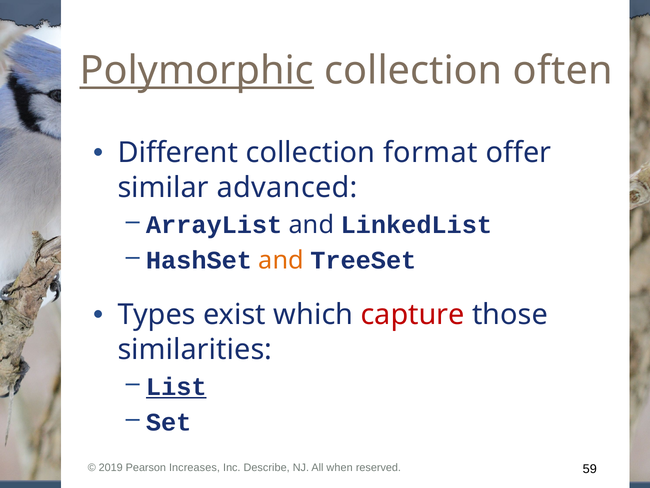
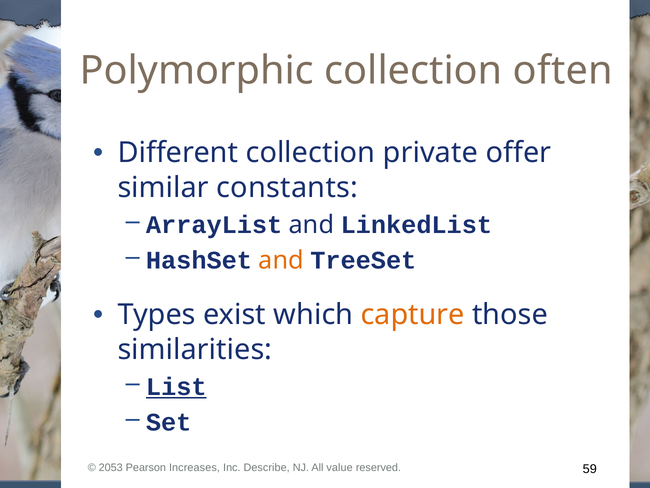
Polymorphic underline: present -> none
format: format -> private
advanced: advanced -> constants
capture colour: red -> orange
2019: 2019 -> 2053
when: when -> value
